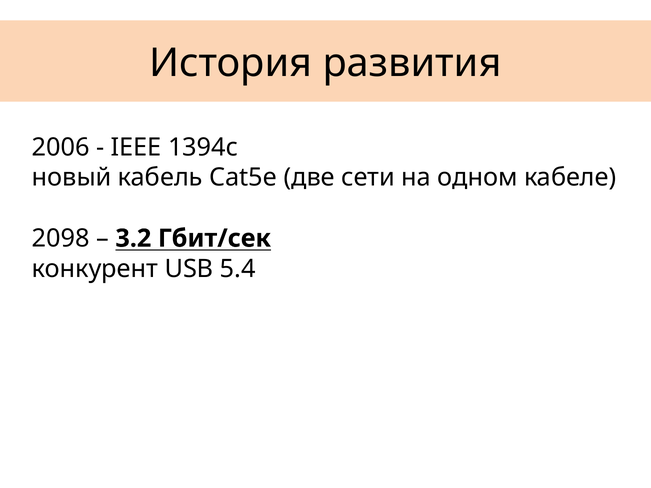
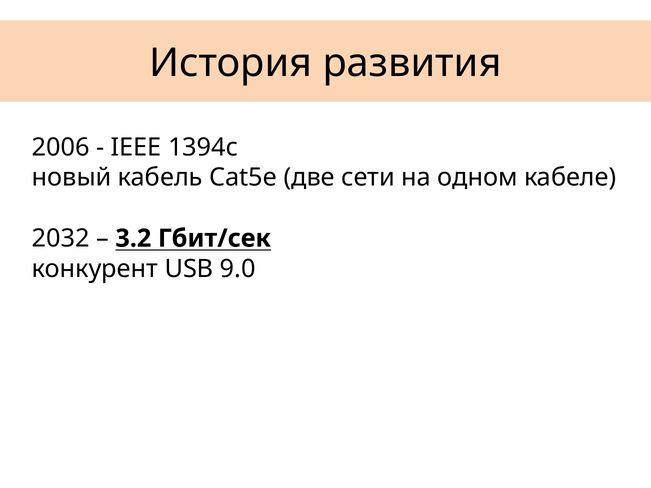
2098: 2098 -> 2032
5.4: 5.4 -> 9.0
